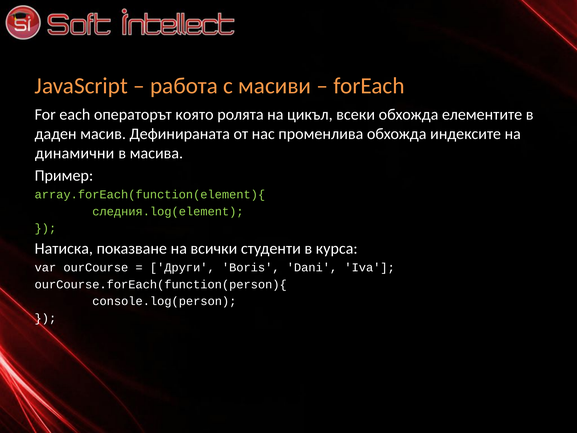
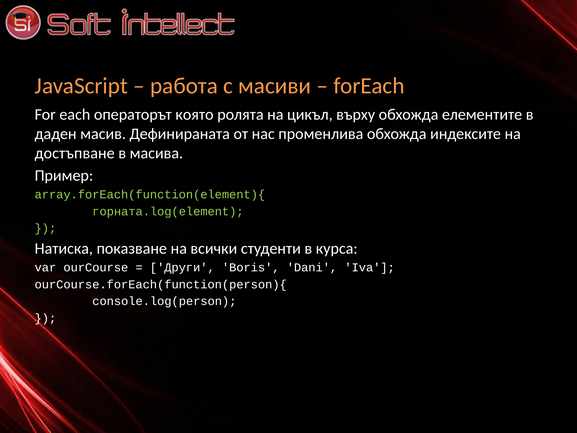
всеки: всеки -> върху
динамични: динамични -> достъпване
следния.log(element: следния.log(element -> горната.log(element
